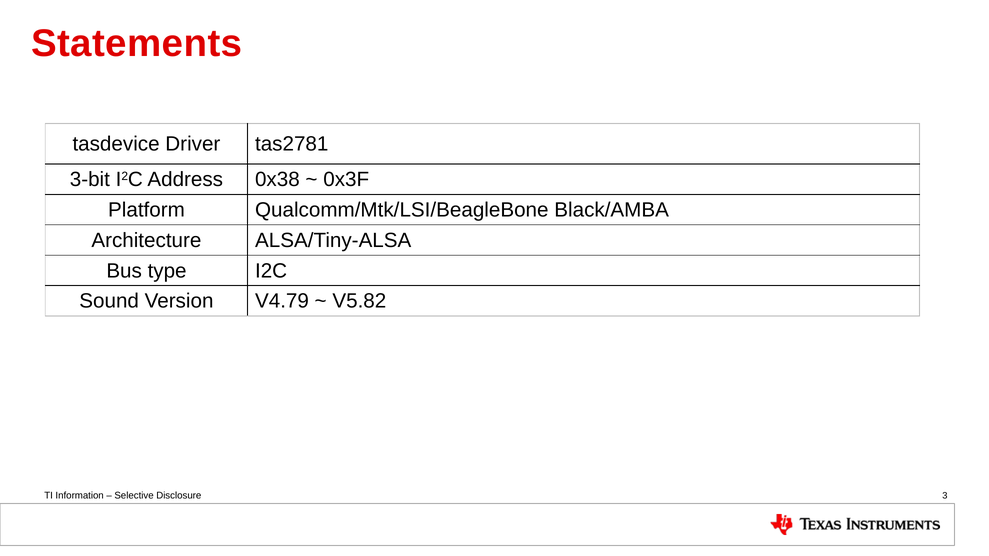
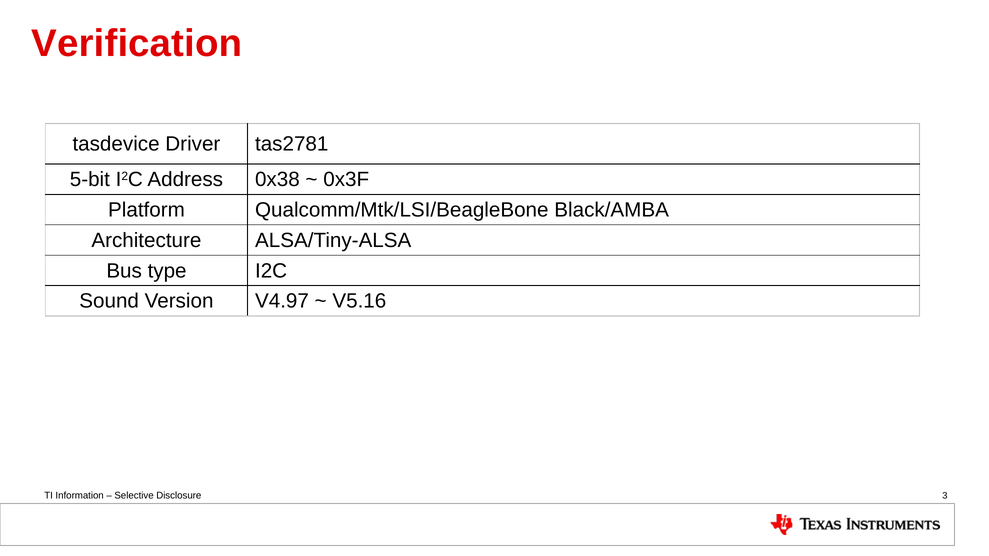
Statements: Statements -> Verification
3-bit: 3-bit -> 5-bit
V4.79: V4.79 -> V4.97
V5.82: V5.82 -> V5.16
